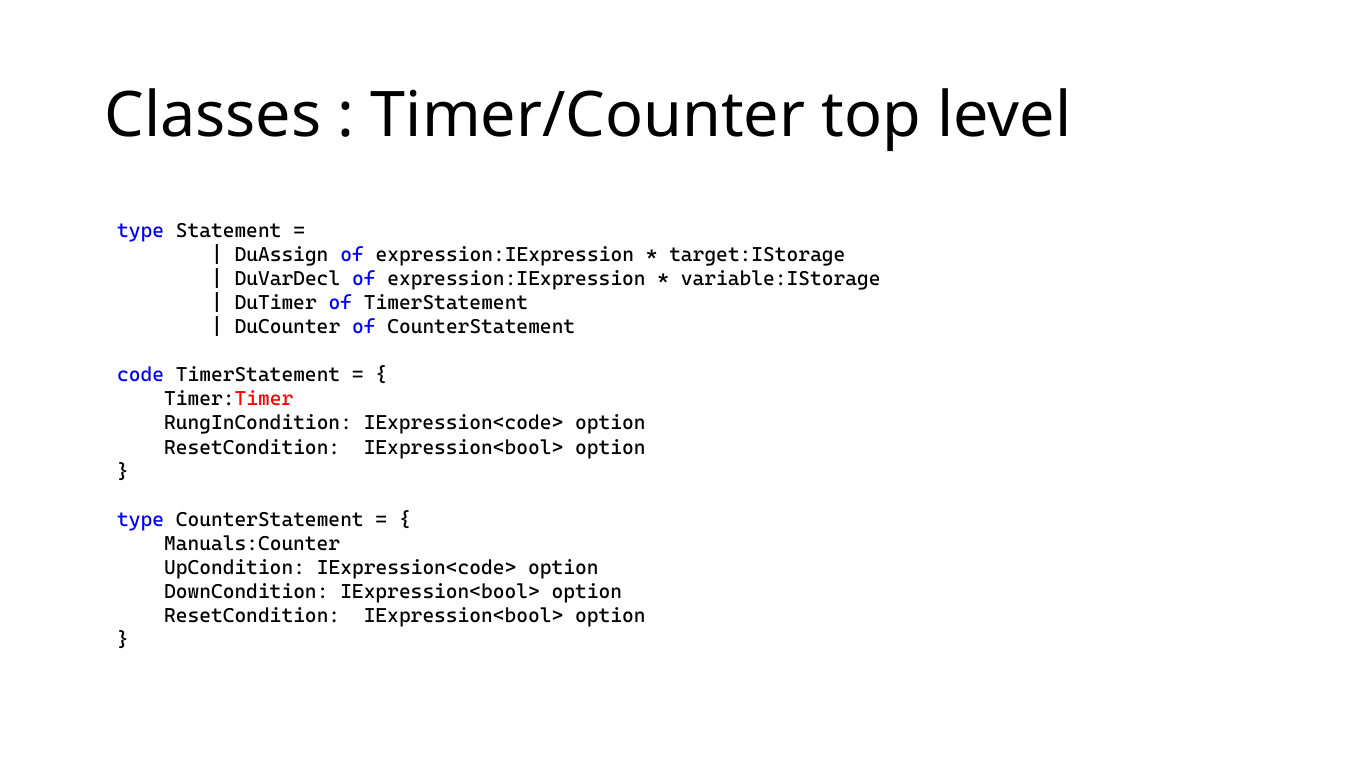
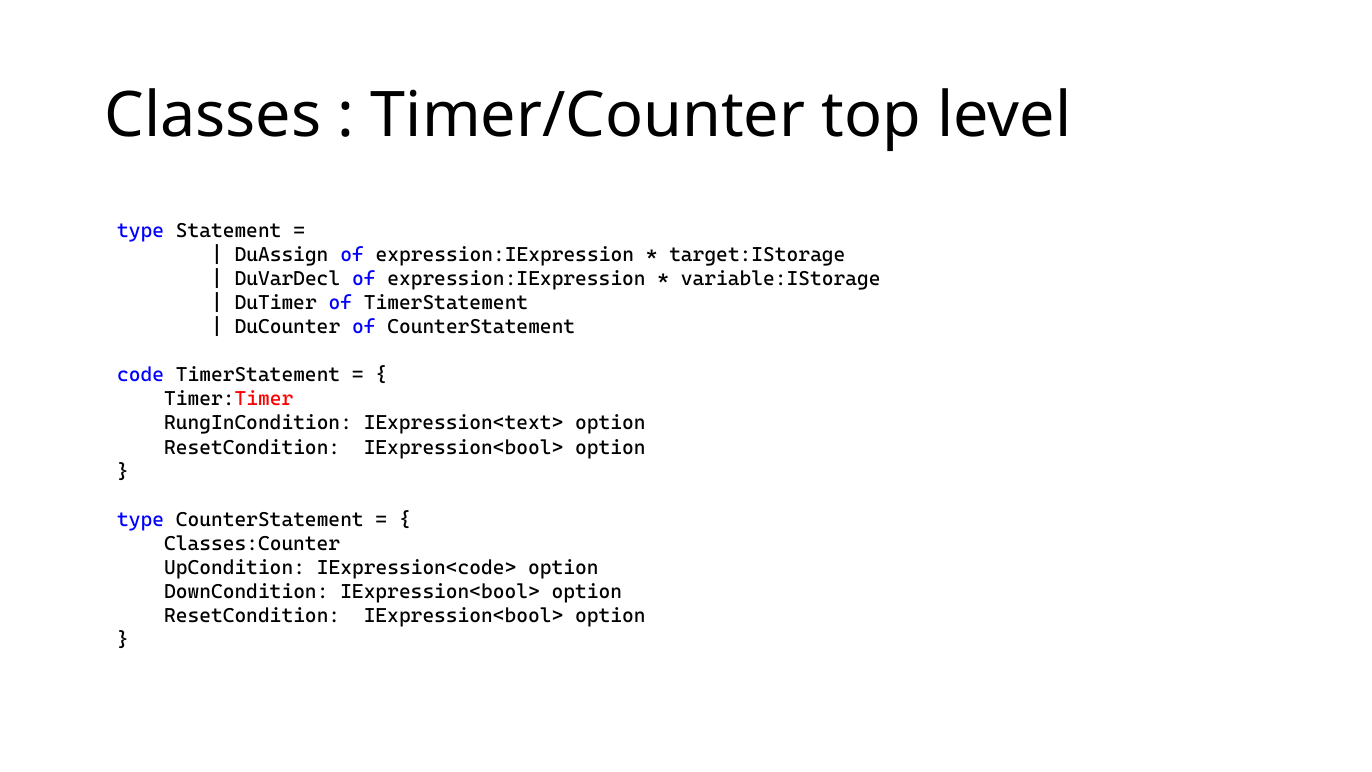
RungInCondition IExpression<code>: IExpression<code> -> IExpression<text>
Manuals:Counter: Manuals:Counter -> Classes:Counter
